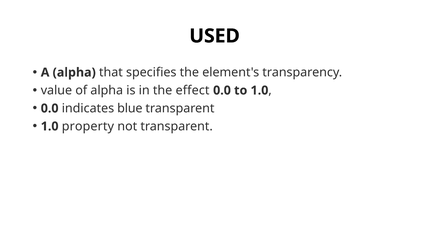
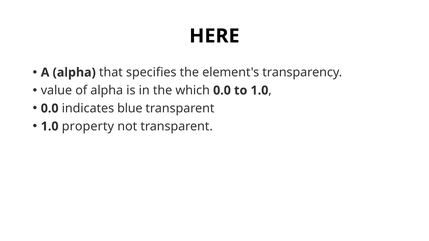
USED: USED -> HERE
effect: effect -> which
